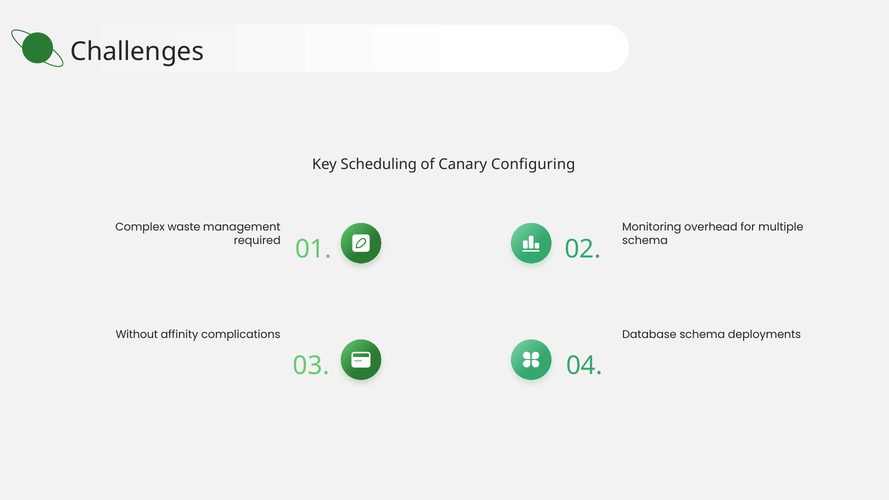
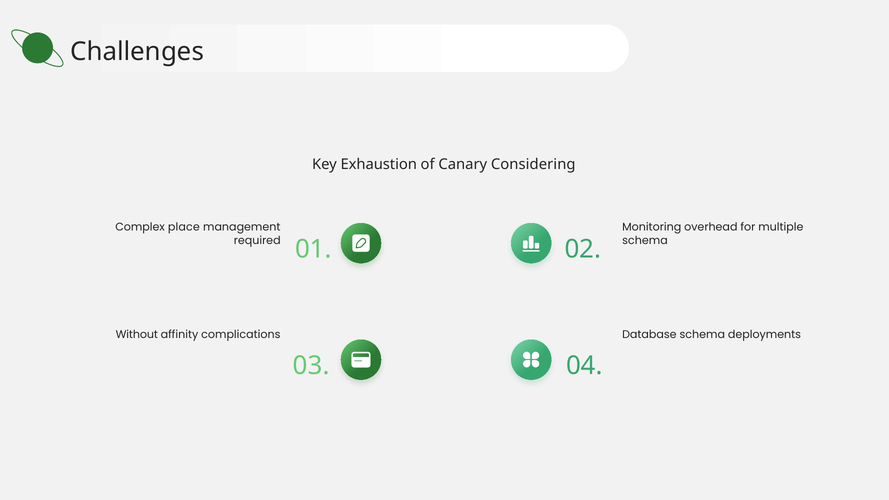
Scheduling: Scheduling -> Exhaustion
Configuring: Configuring -> Considering
waste: waste -> place
